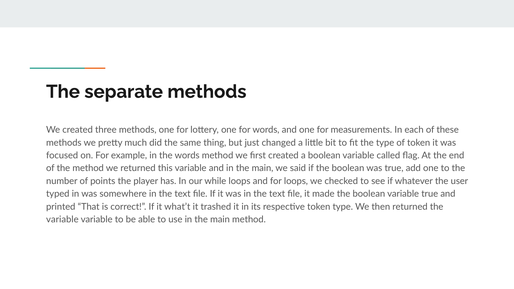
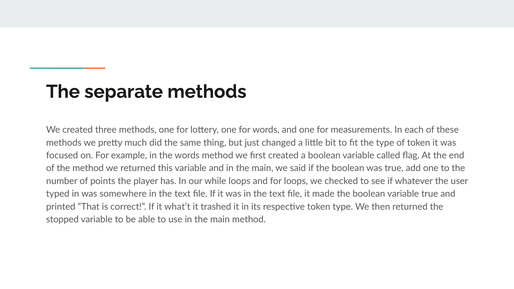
variable at (62, 220): variable -> stopped
